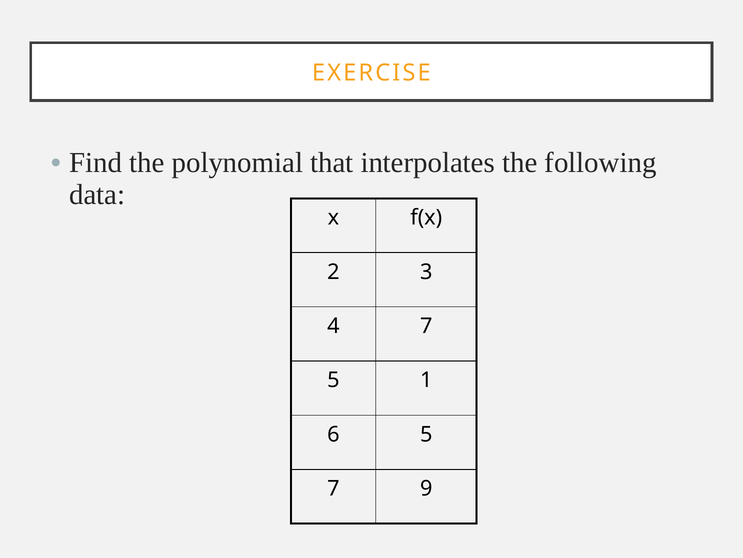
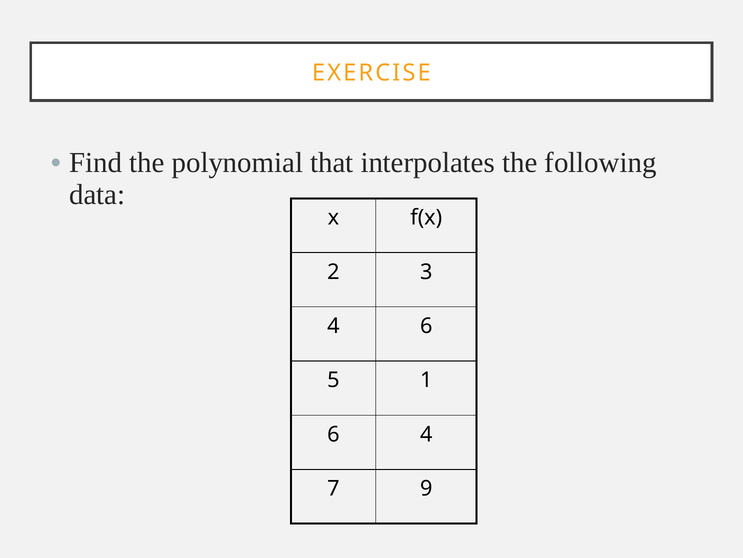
4 7: 7 -> 6
6 5: 5 -> 4
